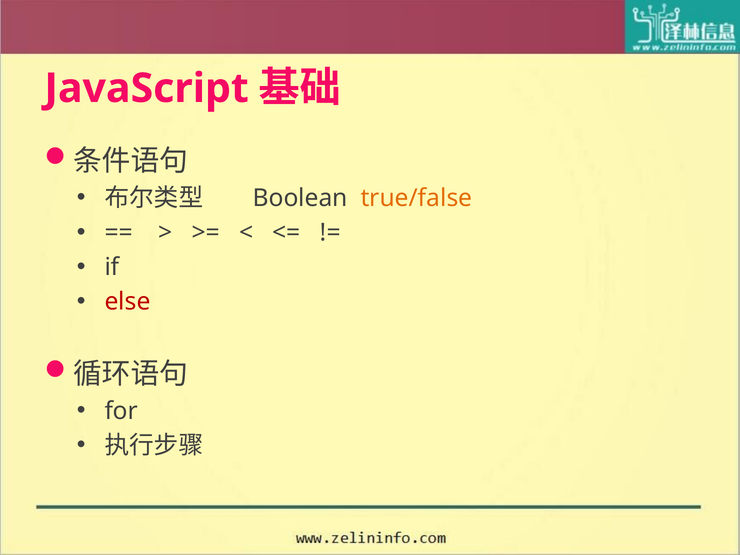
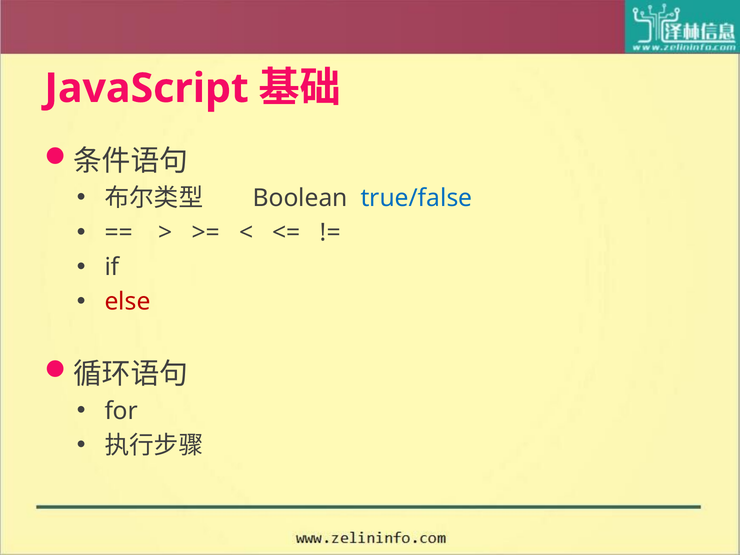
true/false colour: orange -> blue
